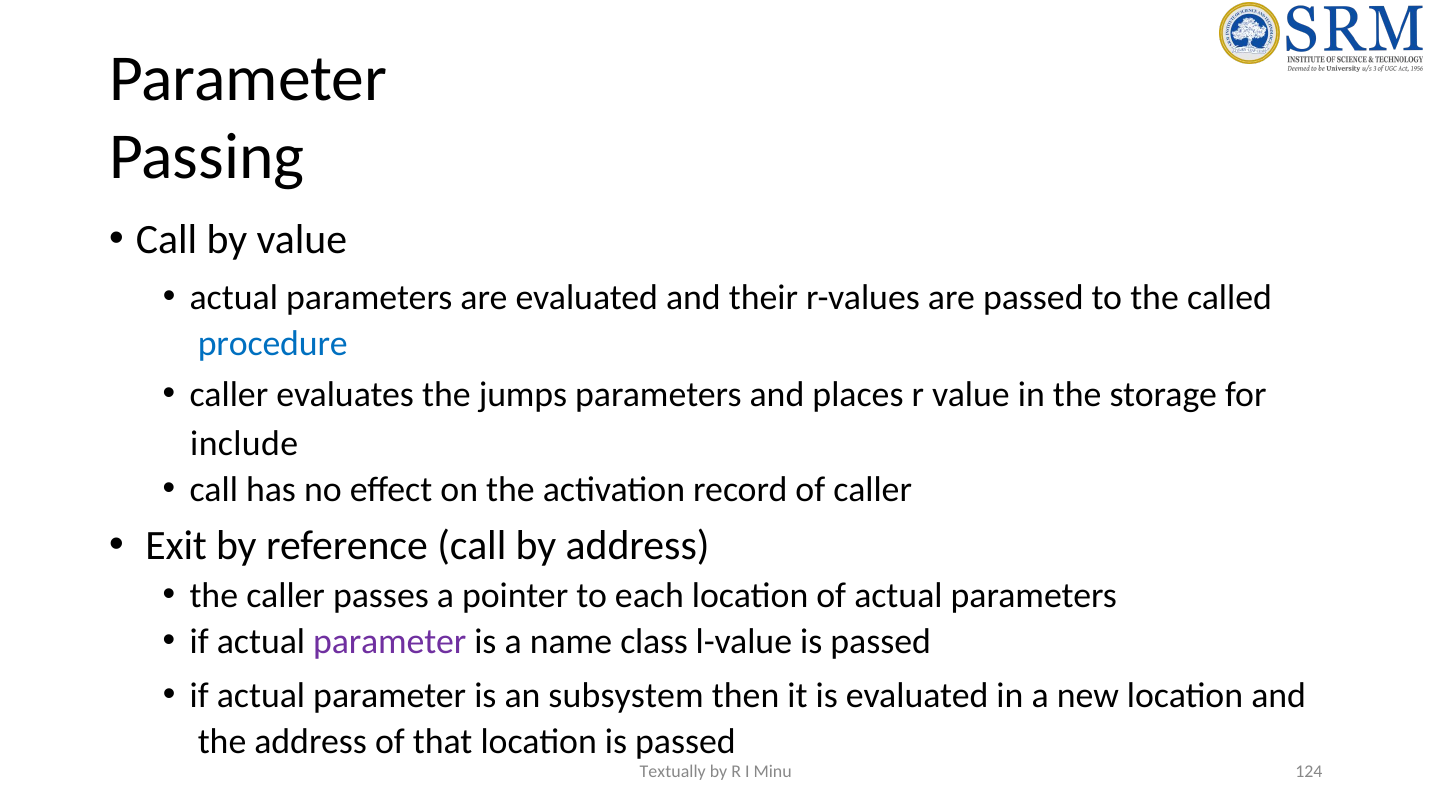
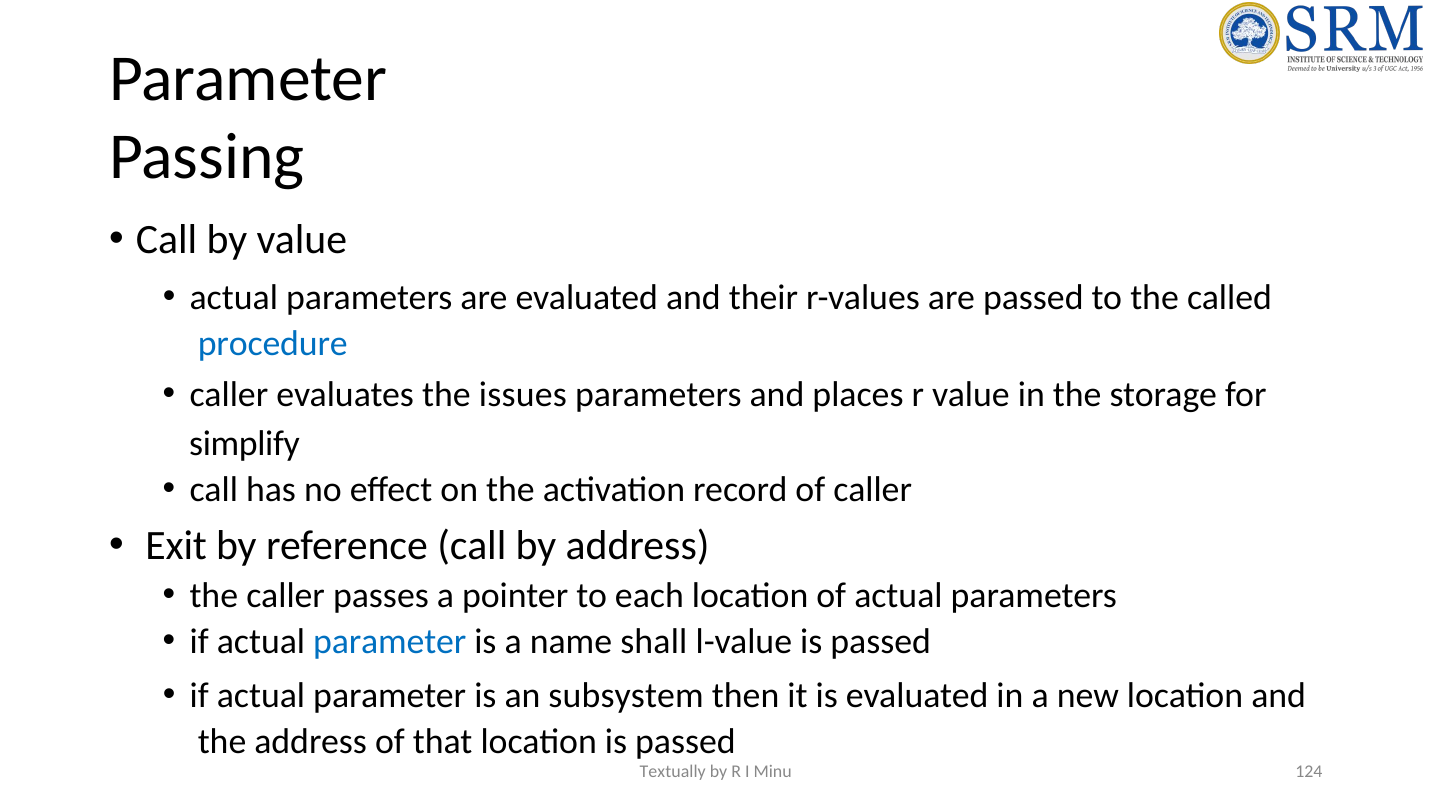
jumps: jumps -> issues
include: include -> simplify
parameter at (390, 642) colour: purple -> blue
class: class -> shall
